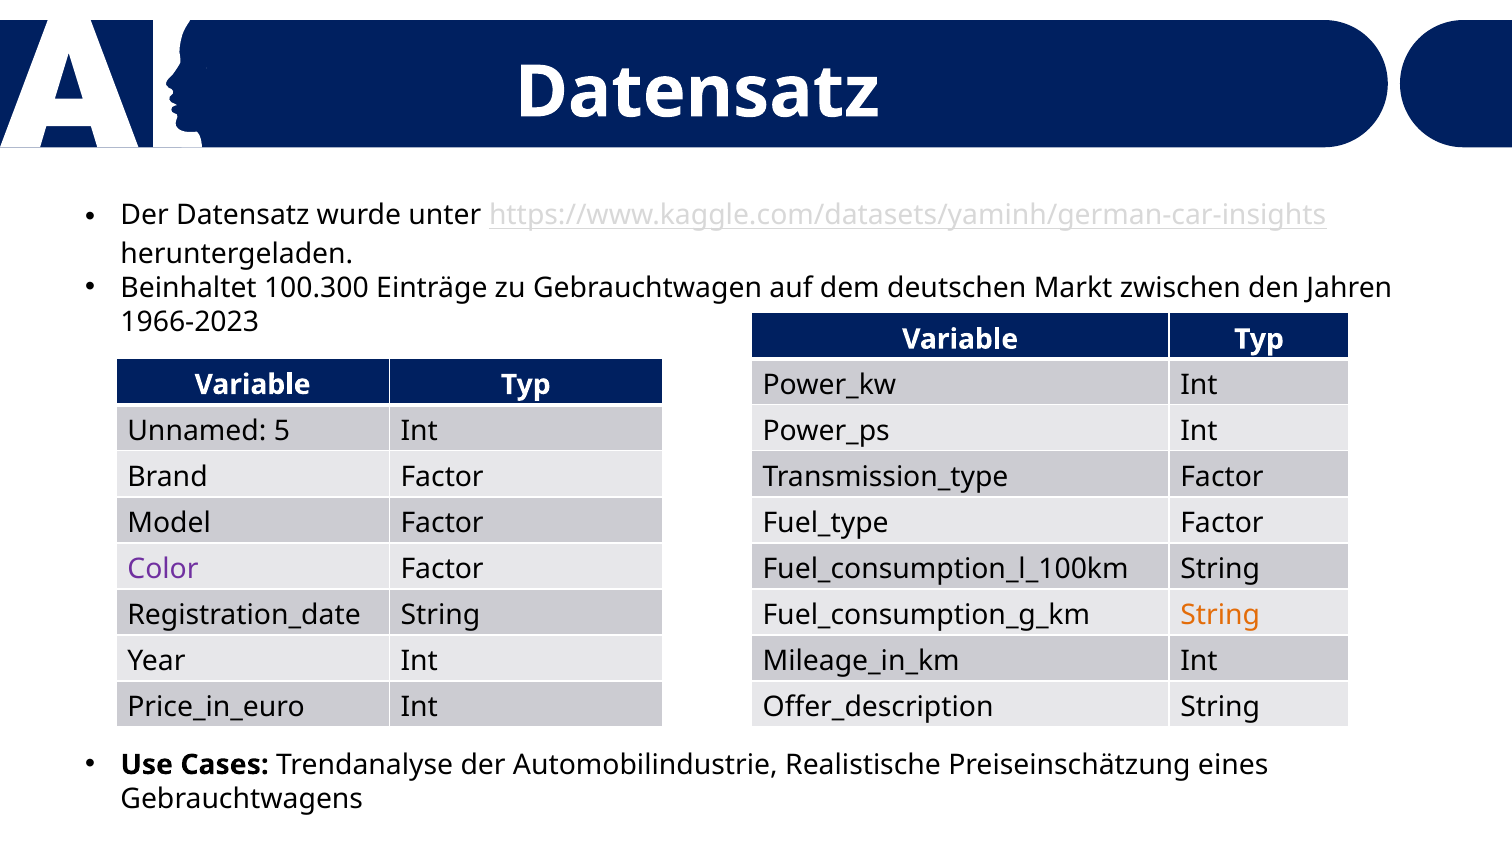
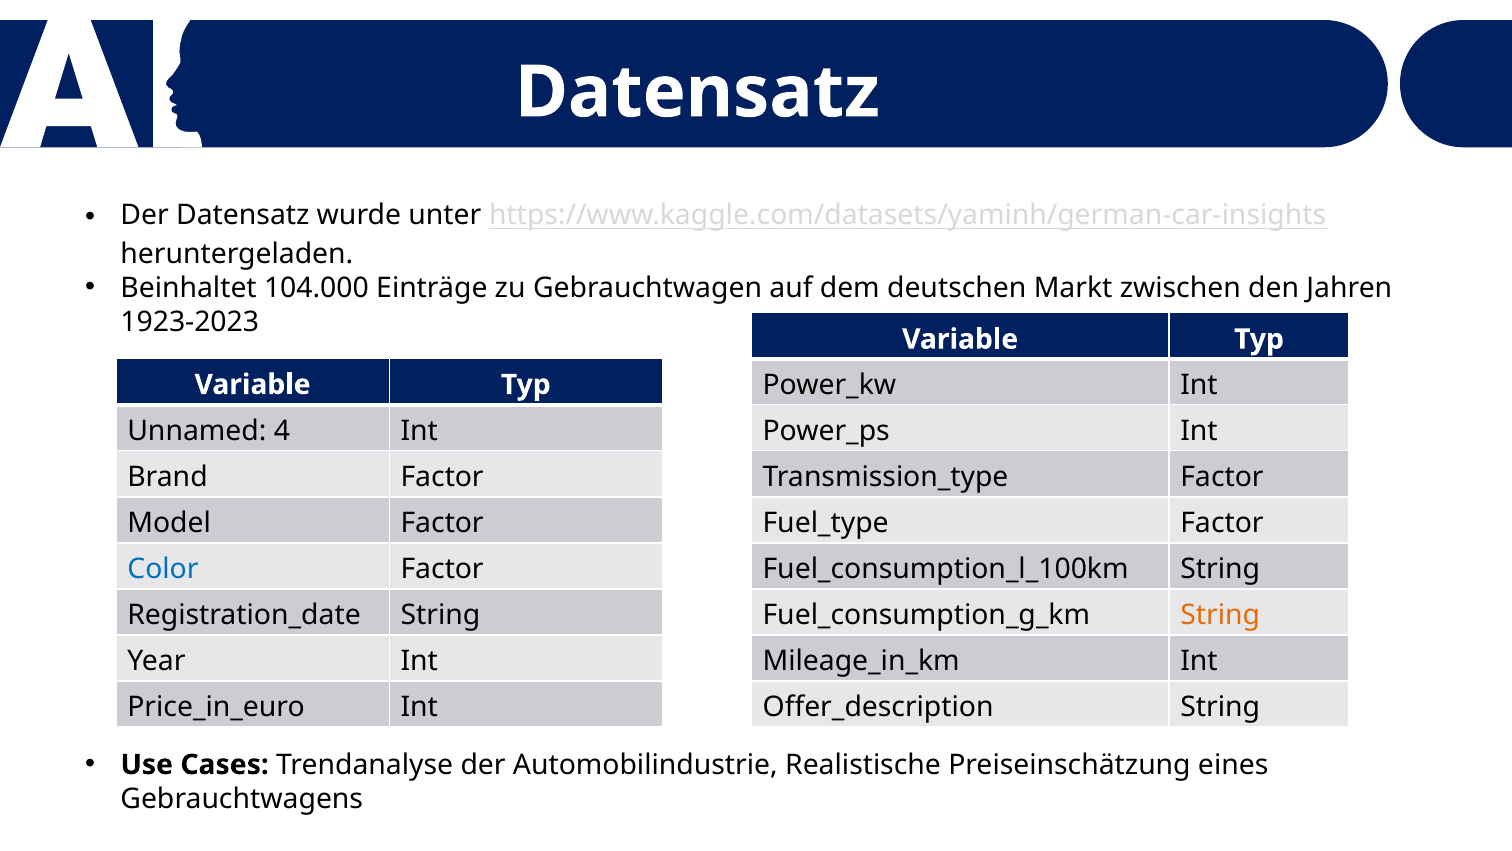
100.300: 100.300 -> 104.000
1966-2023: 1966-2023 -> 1923-2023
5: 5 -> 4
Color colour: purple -> blue
